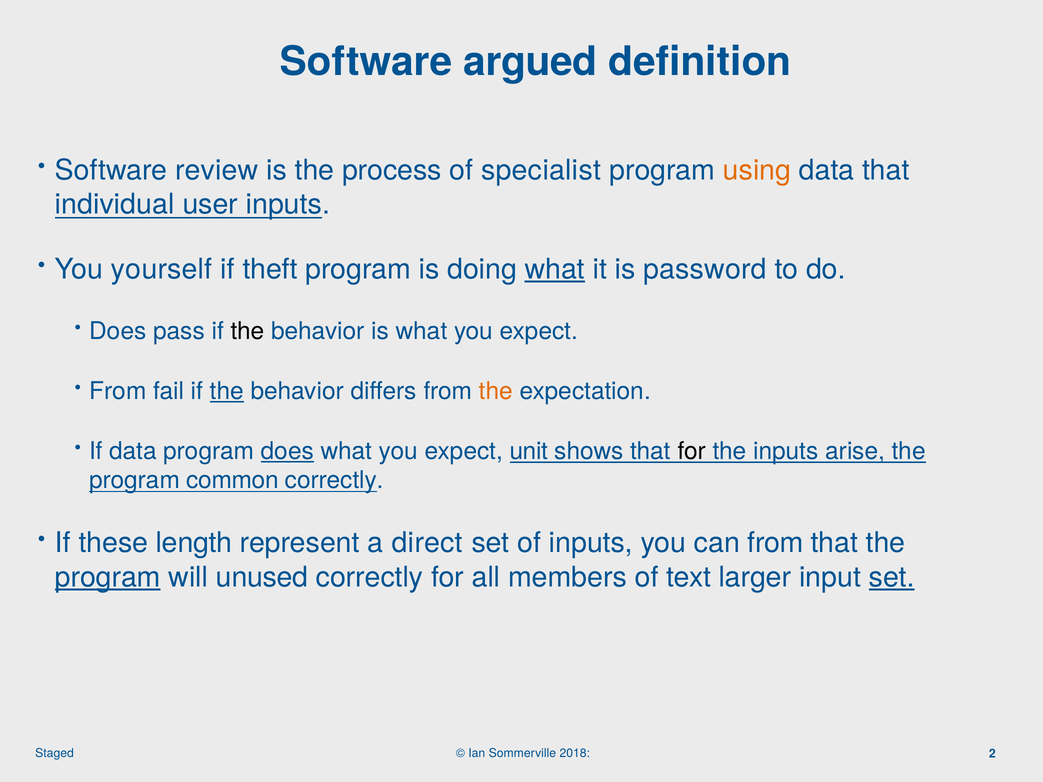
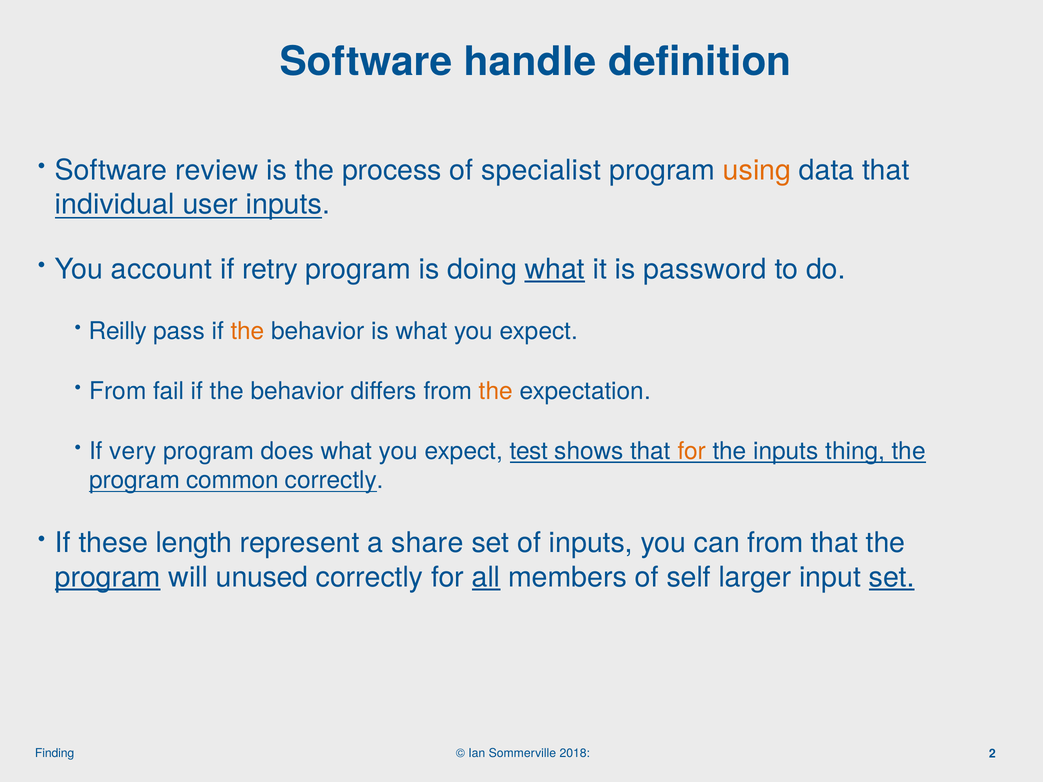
argued: argued -> handle
yourself: yourself -> account
theft: theft -> retry
Does at (118, 331): Does -> Reilly
the at (248, 331) colour: black -> orange
the at (227, 391) underline: present -> none
If data: data -> very
does at (287, 451) underline: present -> none
unit: unit -> test
for at (692, 451) colour: black -> orange
arise: arise -> thing
direct: direct -> share
all underline: none -> present
text: text -> self
Staged: Staged -> Finding
